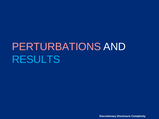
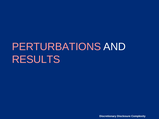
RESULTS colour: light blue -> pink
